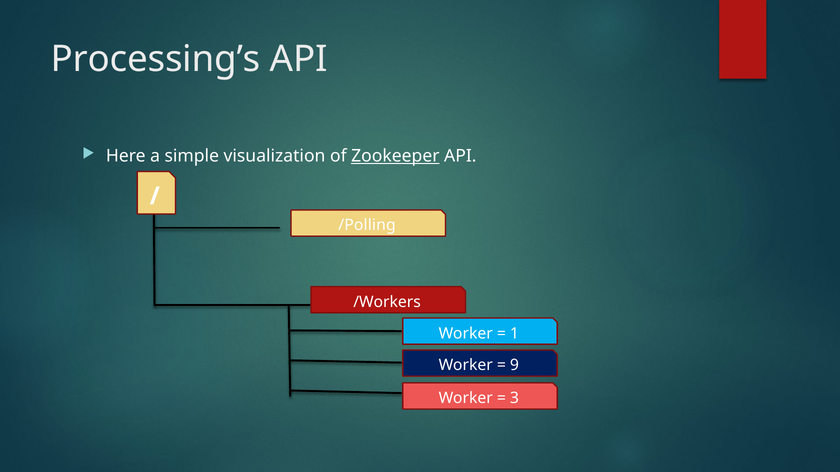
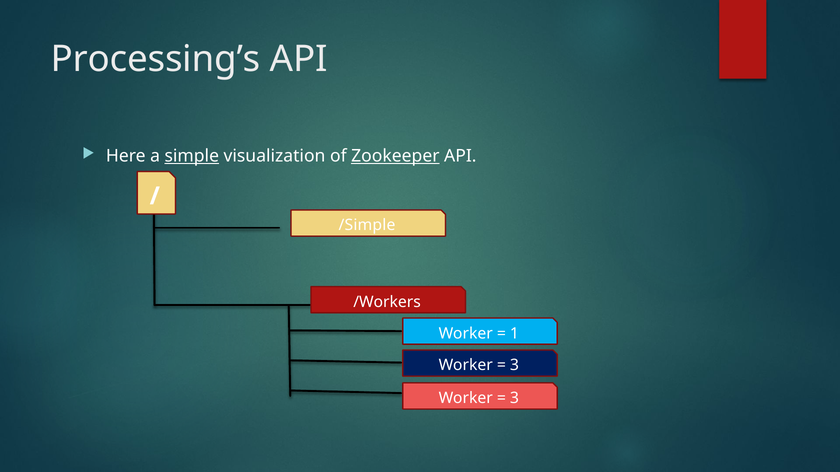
simple underline: none -> present
/Polling: /Polling -> /Simple
9 at (514, 366): 9 -> 3
